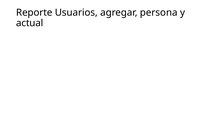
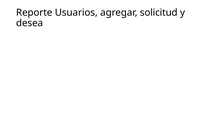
persona: persona -> solicitud
actual: actual -> desea
